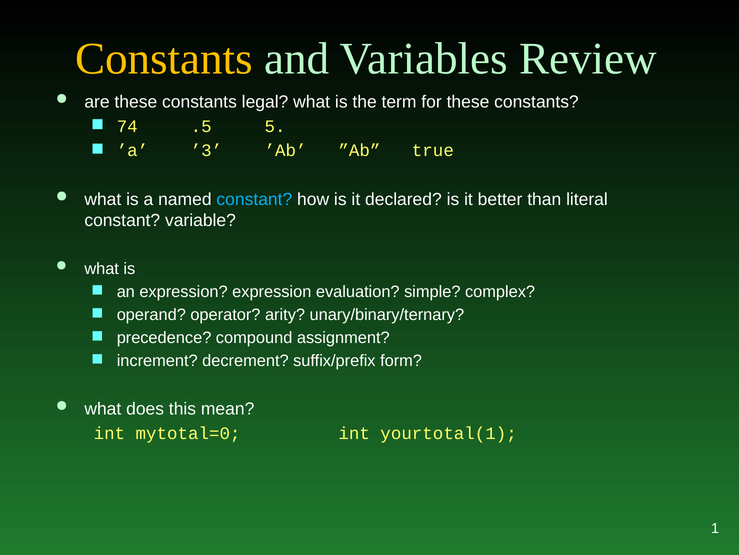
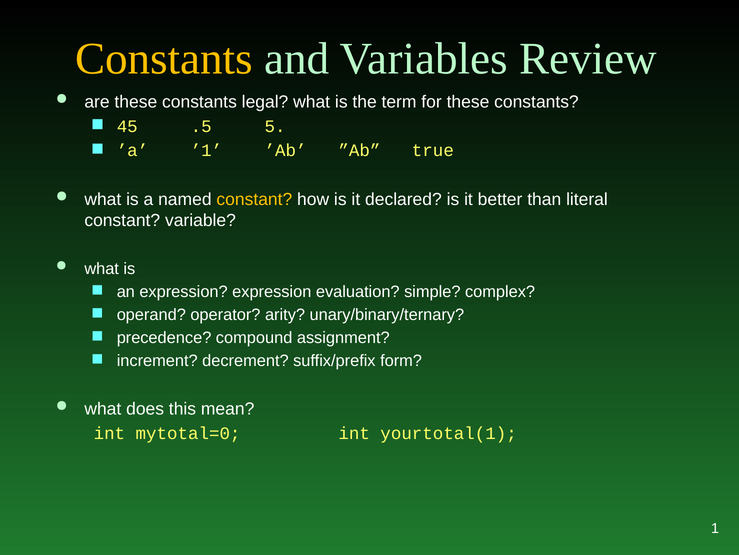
74: 74 -> 45
’3: ’3 -> ’1
constant at (254, 199) colour: light blue -> yellow
